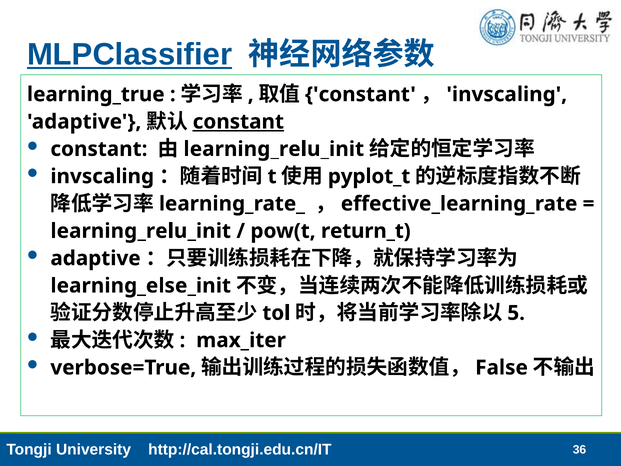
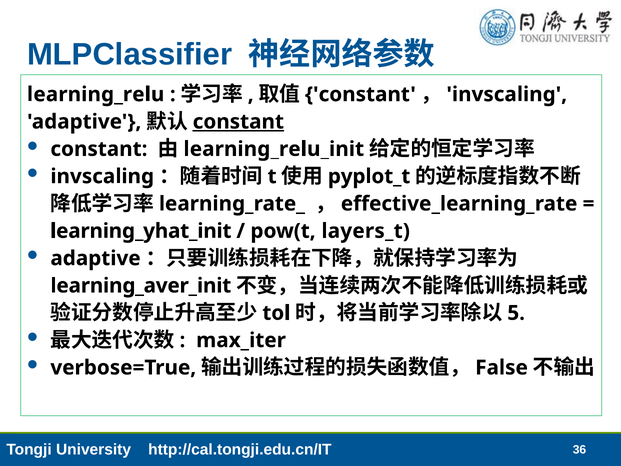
MLPClassifier underline: present -> none
learning_true: learning_true -> learning_relu
learning_relu_init at (141, 231): learning_relu_init -> learning_yhat_init
return_t: return_t -> layers_t
learning_else_init: learning_else_init -> learning_aver_init
